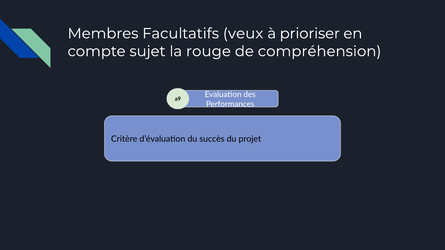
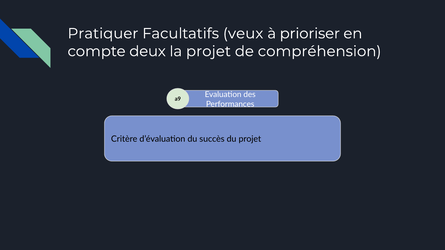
Membres: Membres -> Pratiquer
sujet: sujet -> deux
la rouge: rouge -> projet
